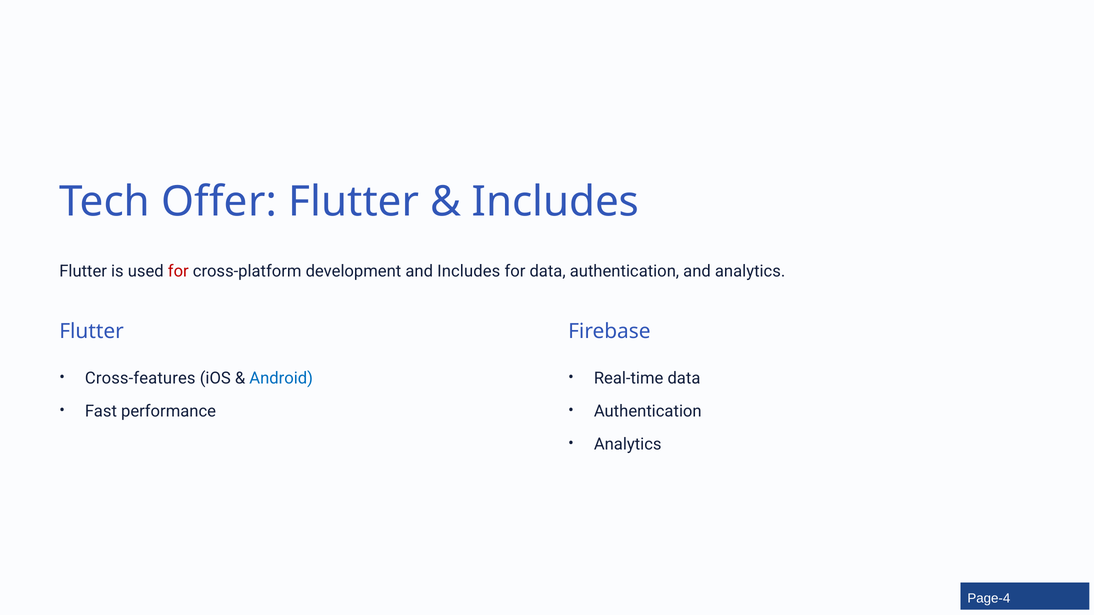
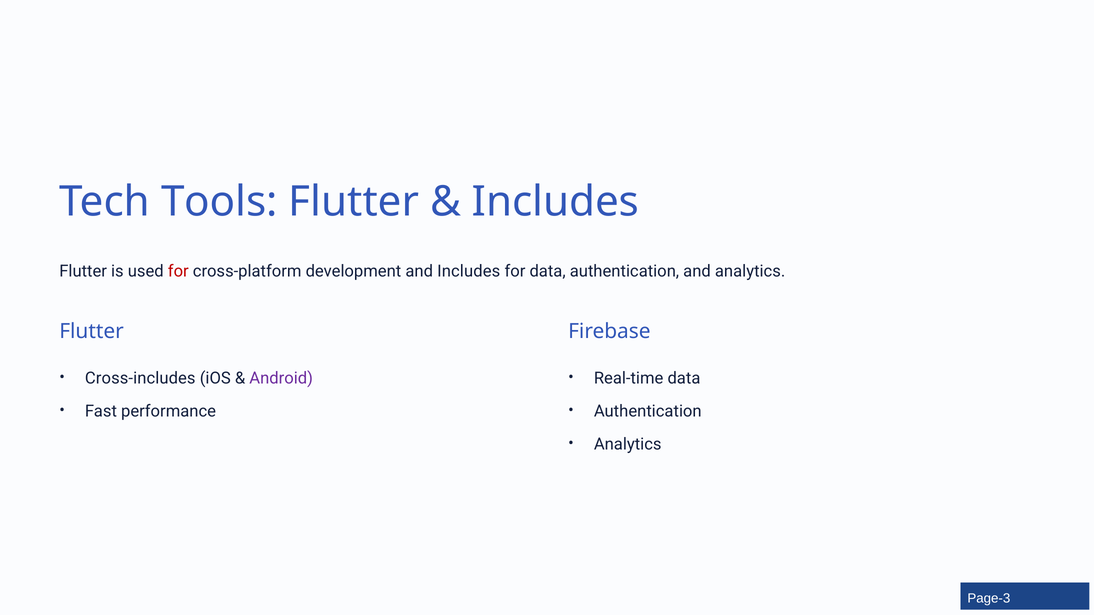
Offer: Offer -> Tools
Cross-features: Cross-features -> Cross-includes
Android colour: blue -> purple
Page-4: Page-4 -> Page-3
